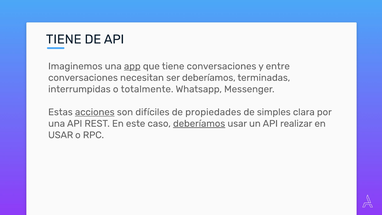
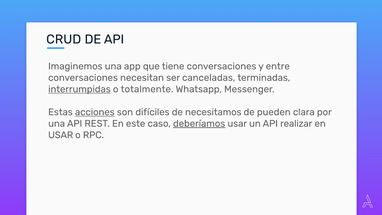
TIENE at (64, 39): TIENE -> CRUD
app underline: present -> none
ser deberíamos: deberíamos -> canceladas
interrumpidas underline: none -> present
propiedades: propiedades -> necesitamos
simples: simples -> pueden
